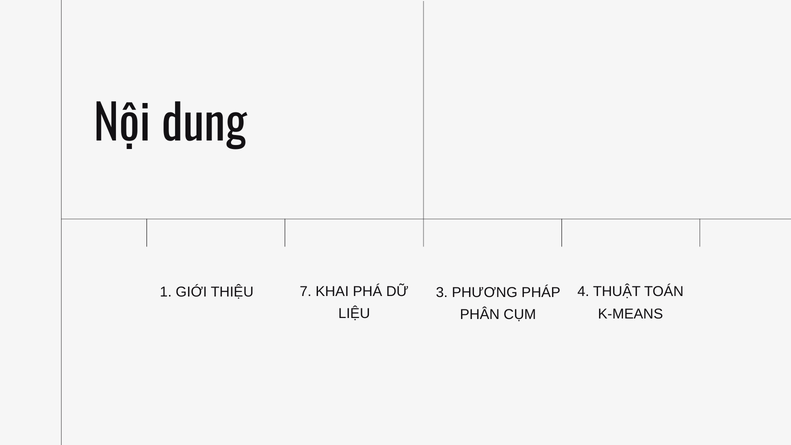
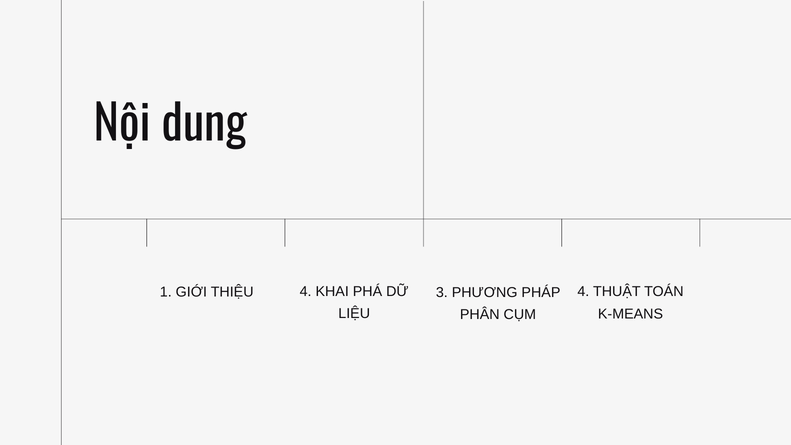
THIỆU 7: 7 -> 4
